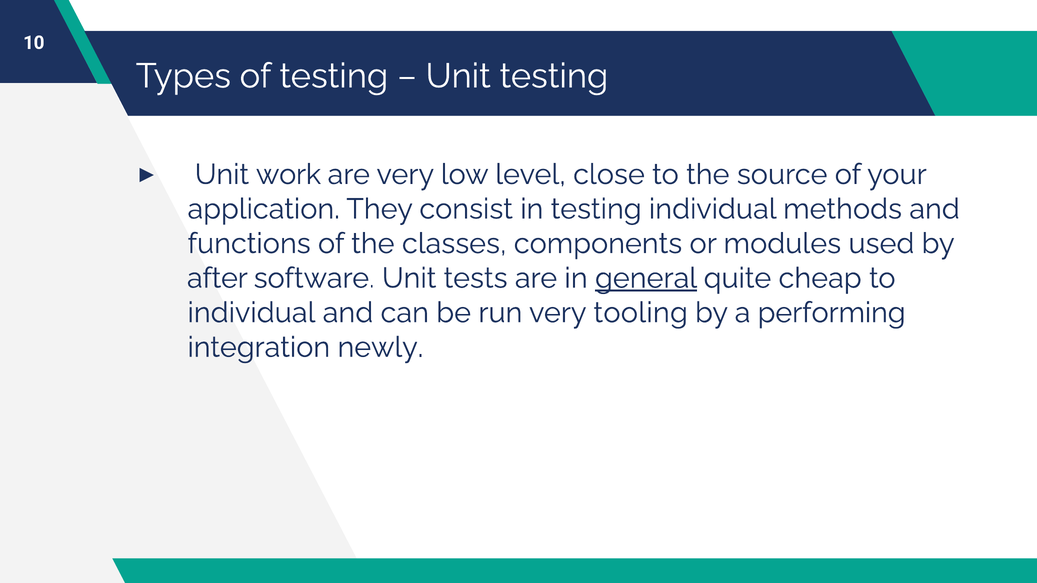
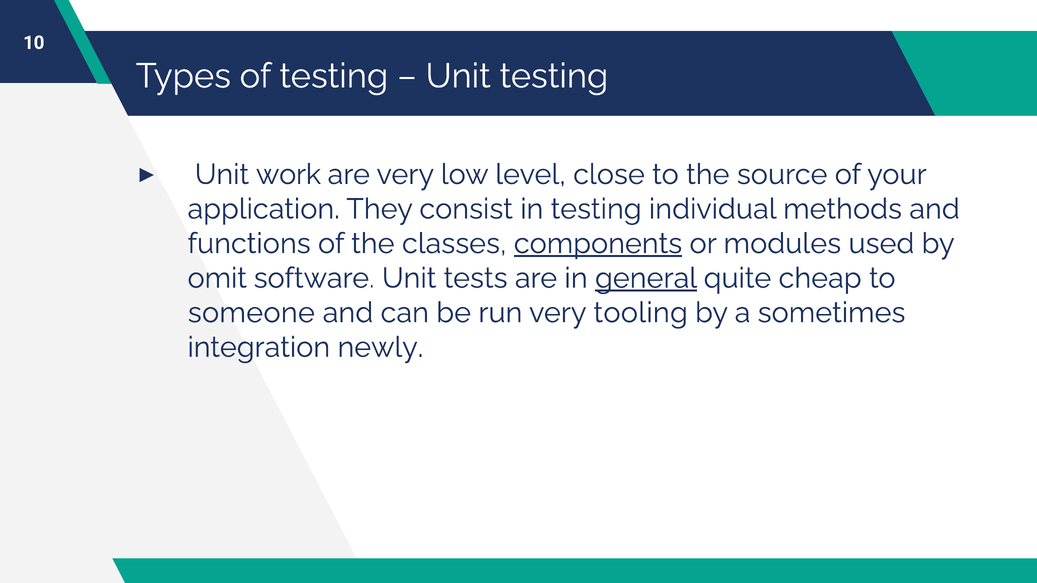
components underline: none -> present
after: after -> omit
individual at (251, 313): individual -> someone
performing: performing -> sometimes
